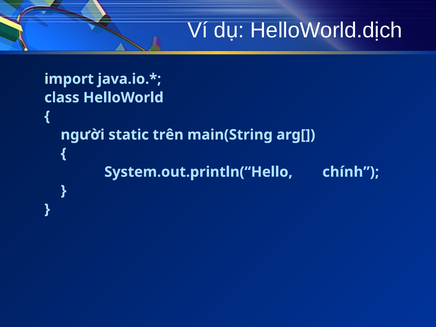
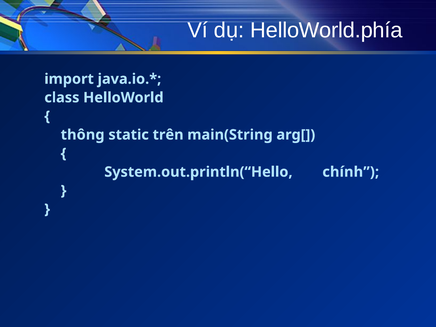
HelloWorld.dịch: HelloWorld.dịch -> HelloWorld.phía
người: người -> thông
